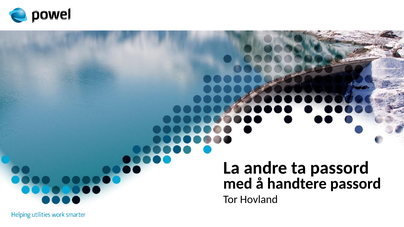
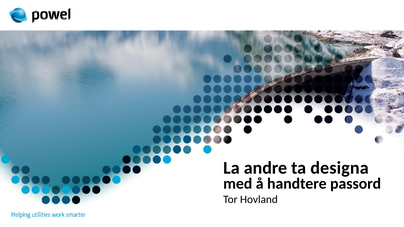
ta passord: passord -> designa
